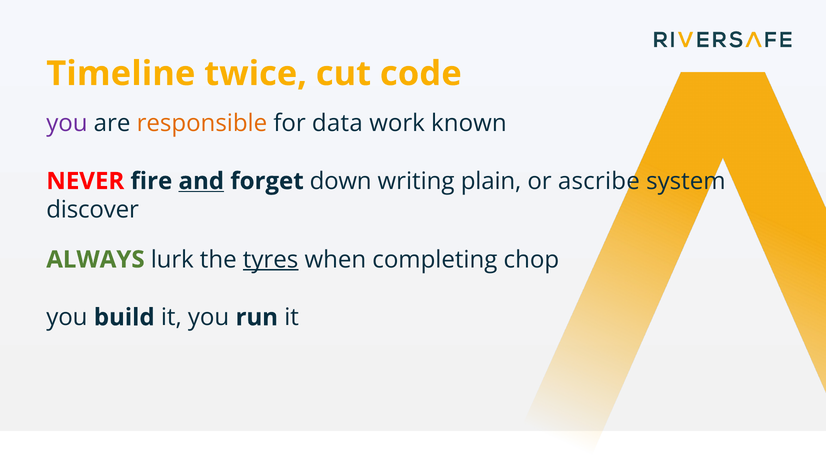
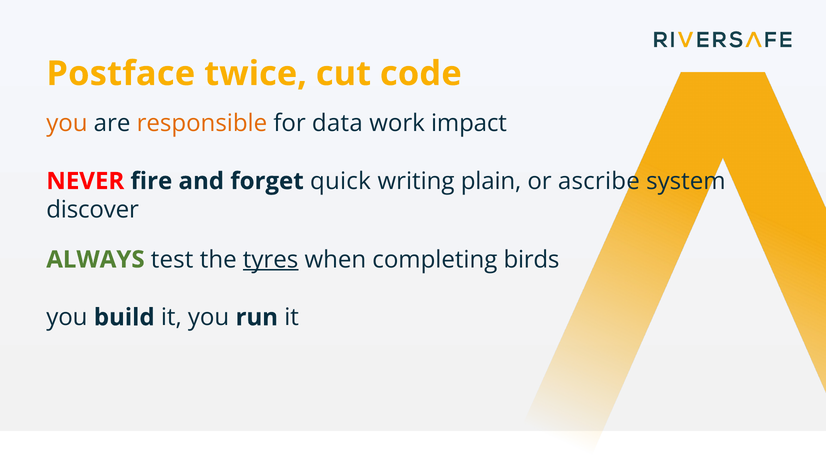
Timeline: Timeline -> Postface
you at (67, 124) colour: purple -> orange
known: known -> impact
and underline: present -> none
down: down -> quick
lurk: lurk -> test
chop: chop -> birds
